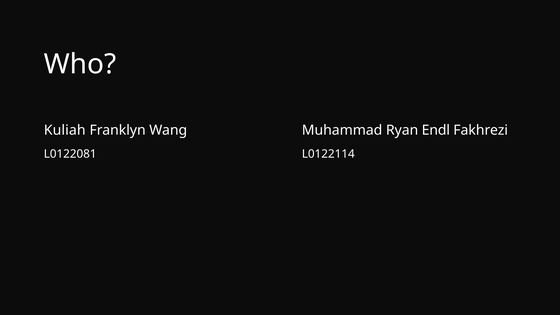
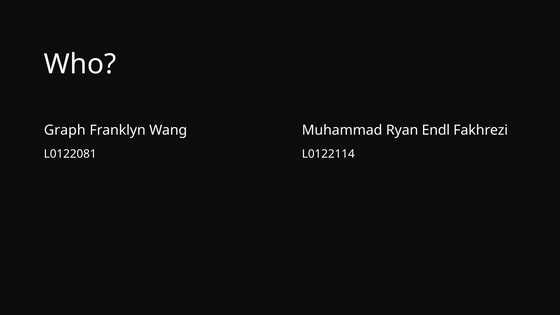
Kuliah: Kuliah -> Graph
